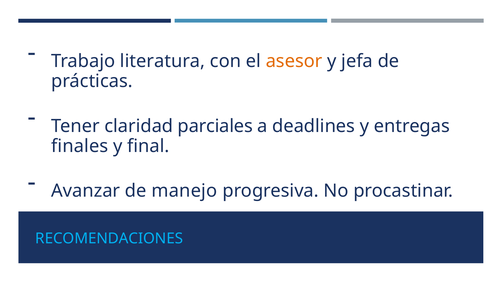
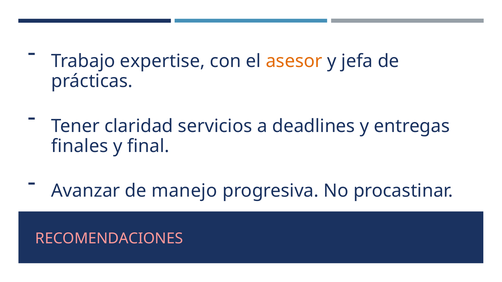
literatura: literatura -> expertise
parciales: parciales -> servicios
RECOMENDACIONES colour: light blue -> pink
